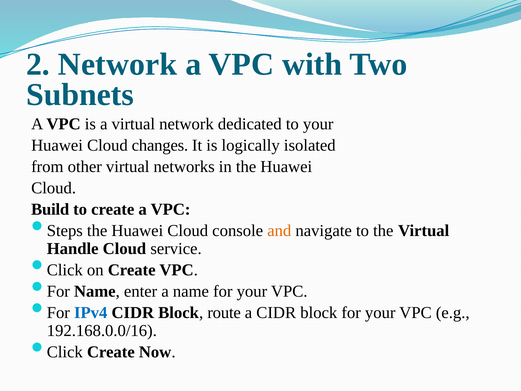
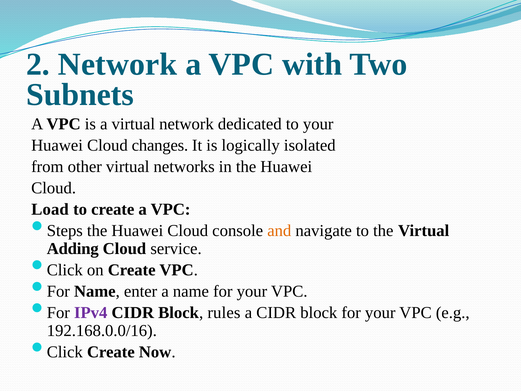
Build: Build -> Load
Handle: Handle -> Adding
IPv4 colour: blue -> purple
route: route -> rules
